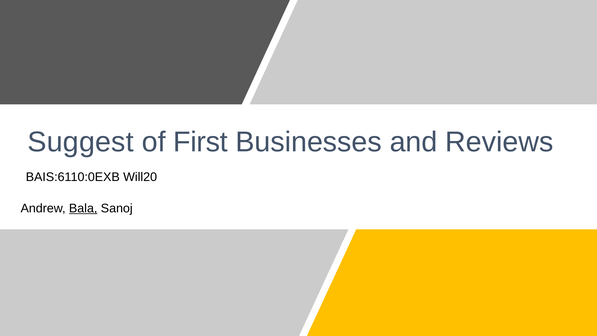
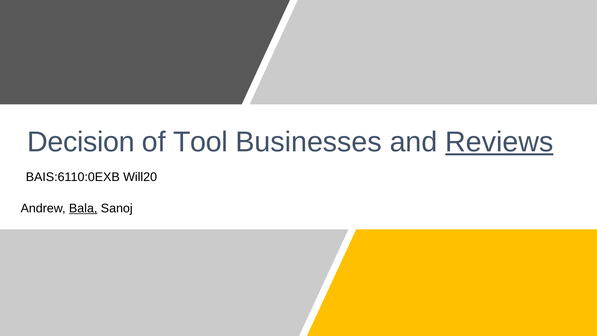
Suggest: Suggest -> Decision
First: First -> Tool
Reviews underline: none -> present
